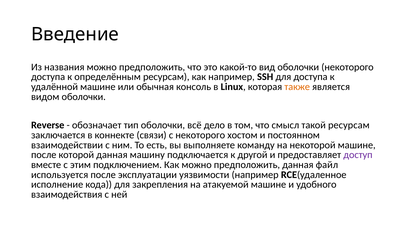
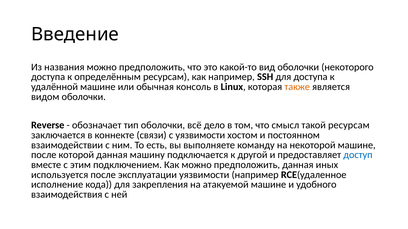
с некоторого: некоторого -> уязвимости
доступ colour: purple -> blue
файл: файл -> иных
